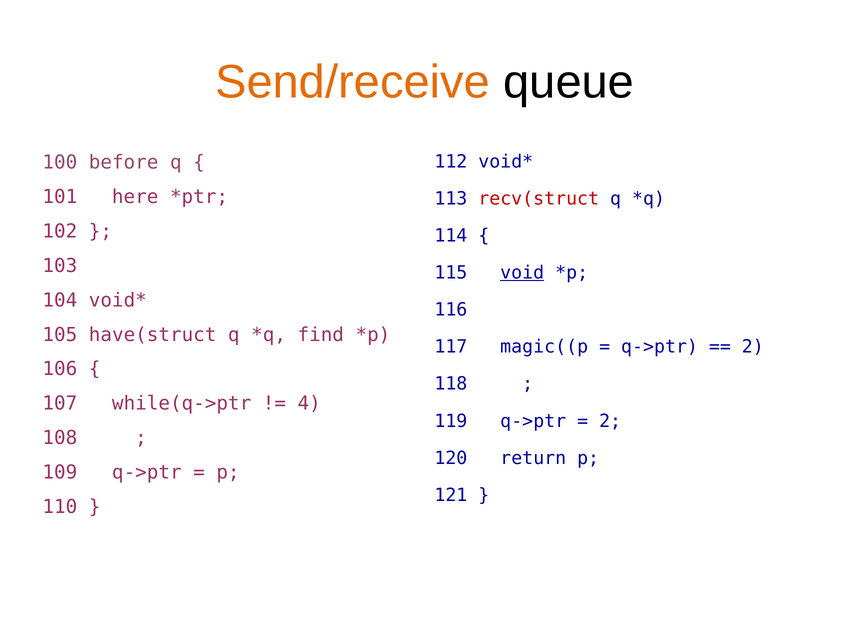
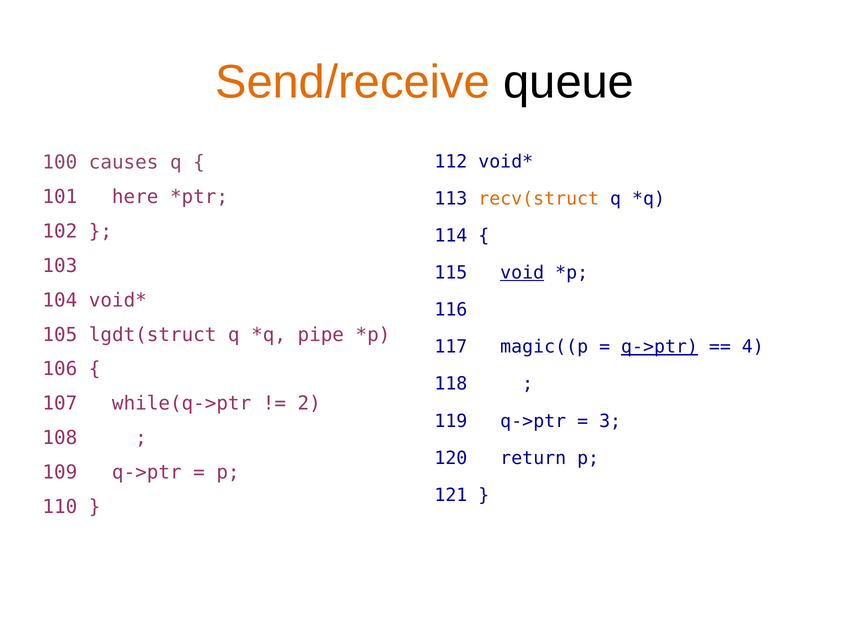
before: before -> causes
recv(struct colour: red -> orange
have(struct: have(struct -> lgdt(struct
find: find -> pipe
q->ptr at (660, 347) underline: none -> present
2 at (753, 347): 2 -> 4
4: 4 -> 2
2 at (610, 421): 2 -> 3
